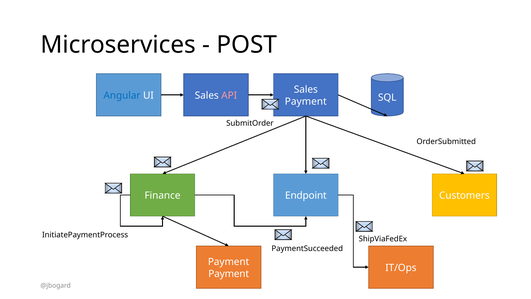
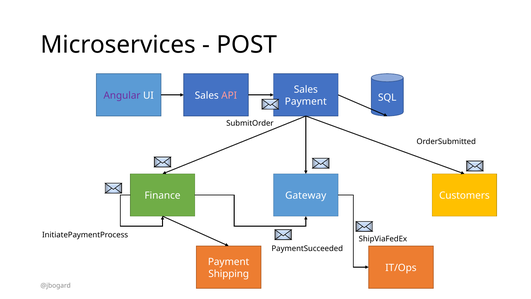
Angular colour: blue -> purple
Endpoint: Endpoint -> Gateway
Payment at (229, 274): Payment -> Shipping
